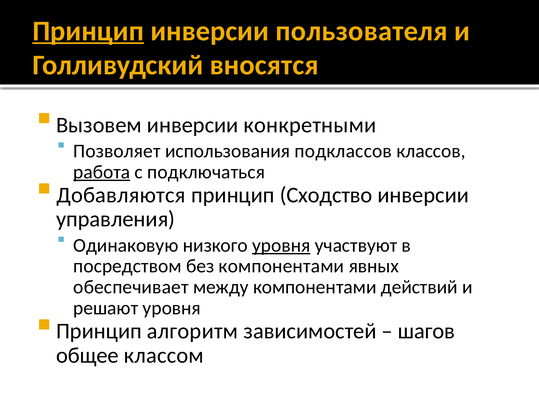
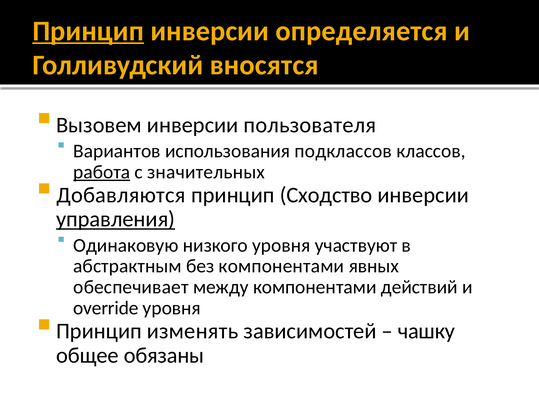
пользователя: пользователя -> определяется
конкретными: конкретными -> пользователя
Позволяет: Позволяет -> Вариантов
подключаться: подключаться -> значительных
управления underline: none -> present
уровня at (281, 245) underline: present -> none
посредством: посредством -> абстрактным
решают: решают -> override
алгоритм: алгоритм -> изменять
шагов: шагов -> чашку
классом: классом -> обязаны
